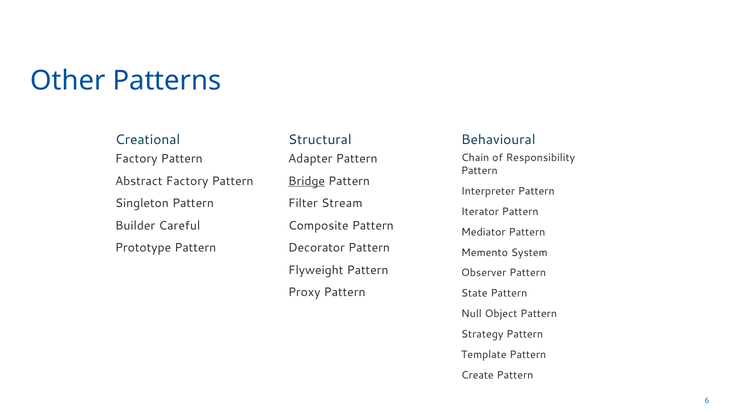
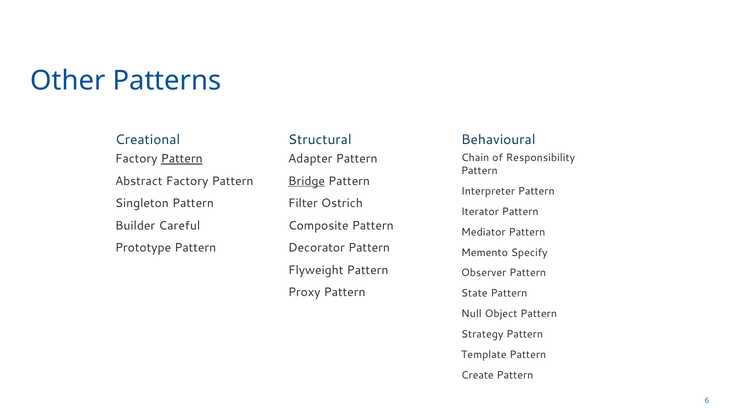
Pattern at (182, 159) underline: none -> present
Stream: Stream -> Ostrich
System: System -> Specify
